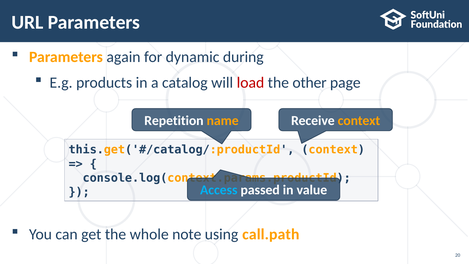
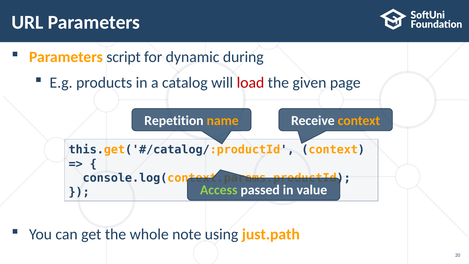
again: again -> script
other: other -> given
Access colour: light blue -> light green
call.path: call.path -> just.path
